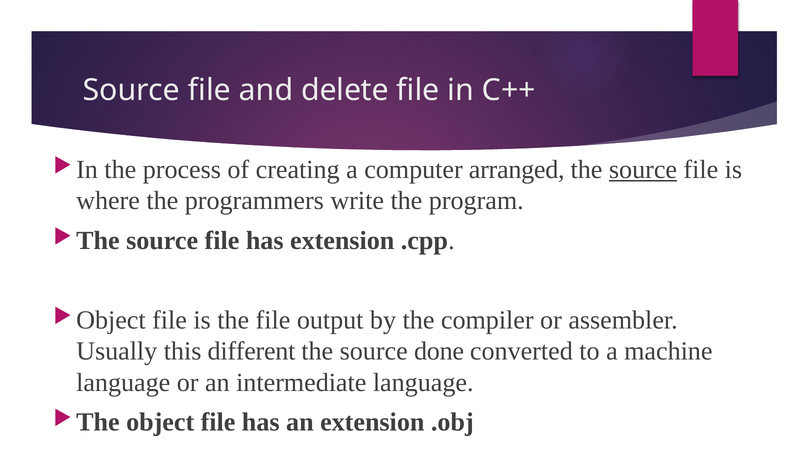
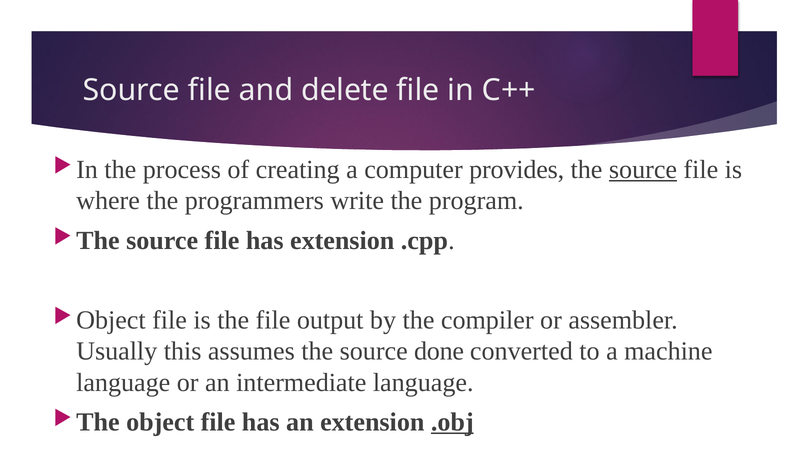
arranged: arranged -> provides
different: different -> assumes
.obj underline: none -> present
